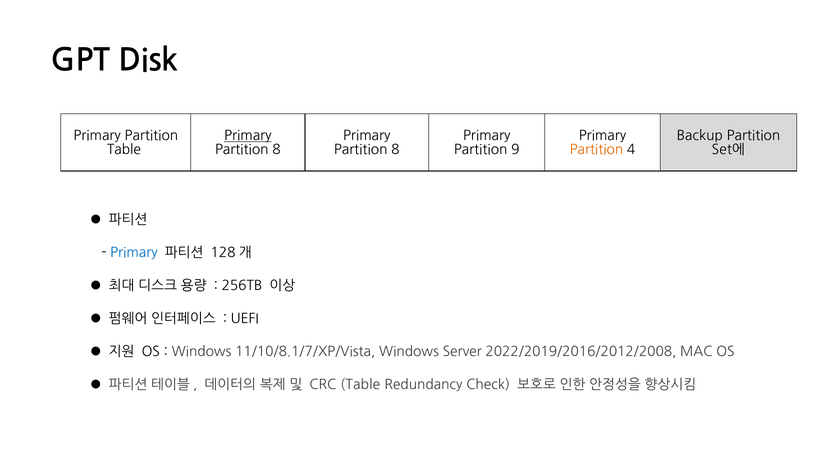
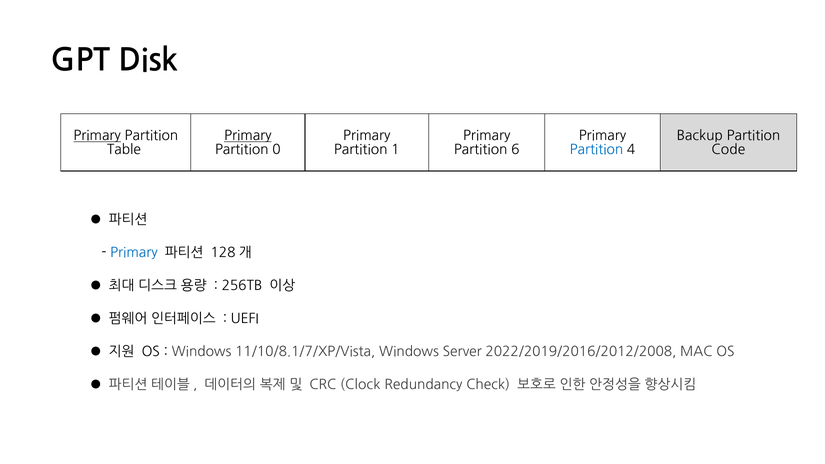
Primary at (97, 136) underline: none -> present
8 at (276, 150): 8 -> 0
8 at (395, 150): 8 -> 1
9: 9 -> 6
Partition at (596, 150) colour: orange -> blue
Set에: Set에 -> Code
CRC Table: Table -> Clock
